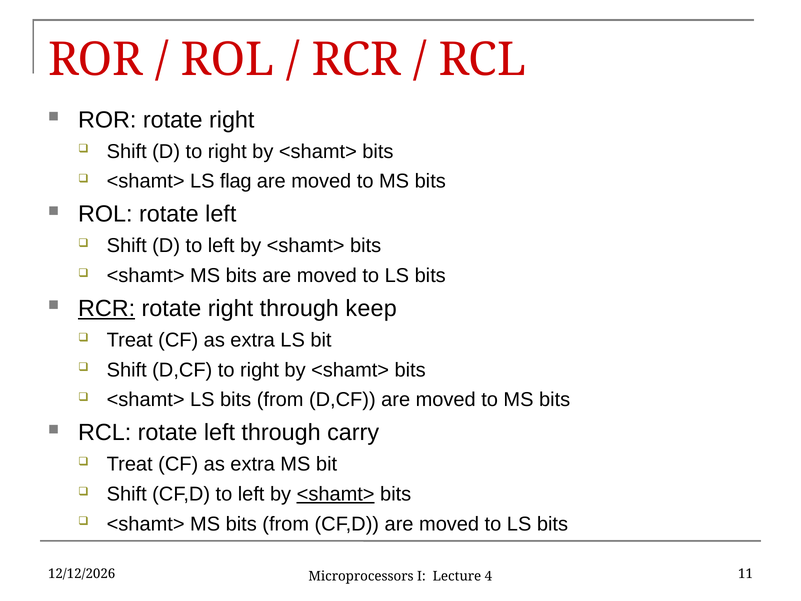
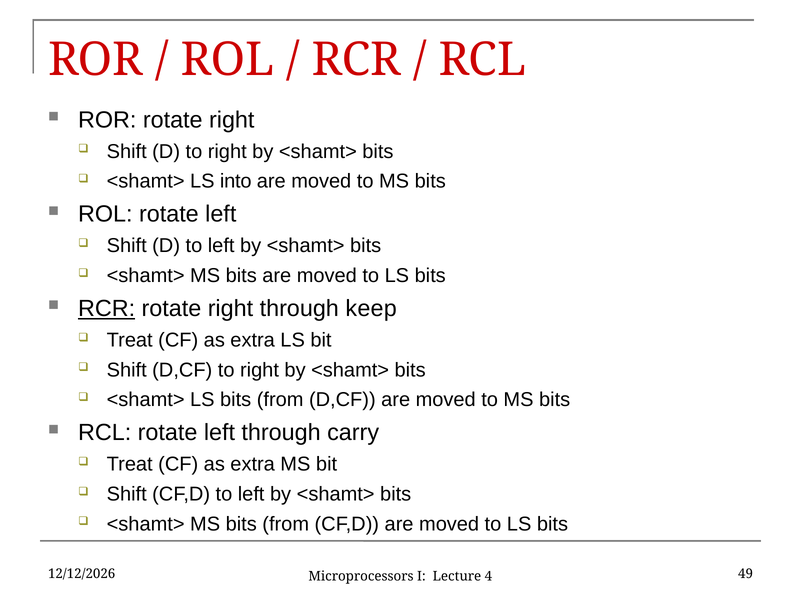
flag: flag -> into
<shamt> at (336, 494) underline: present -> none
11: 11 -> 49
